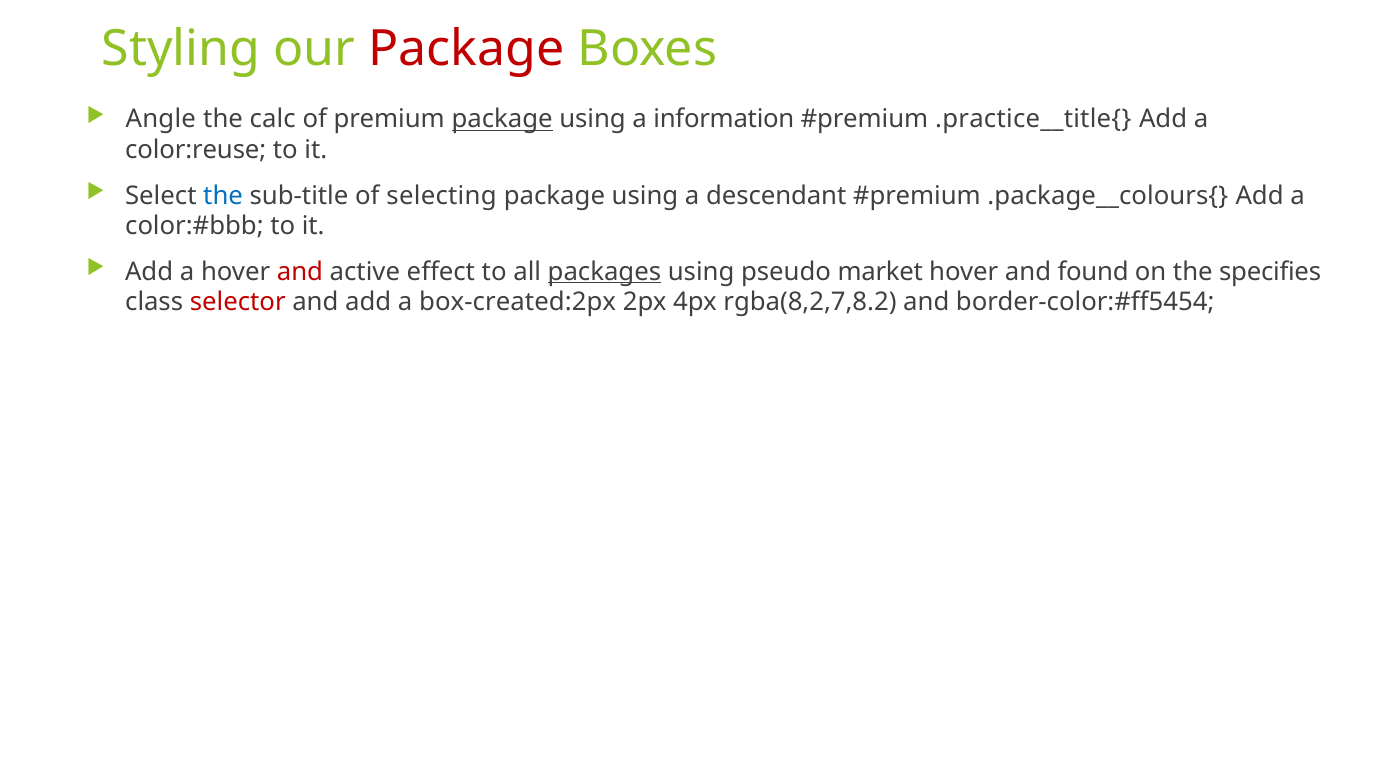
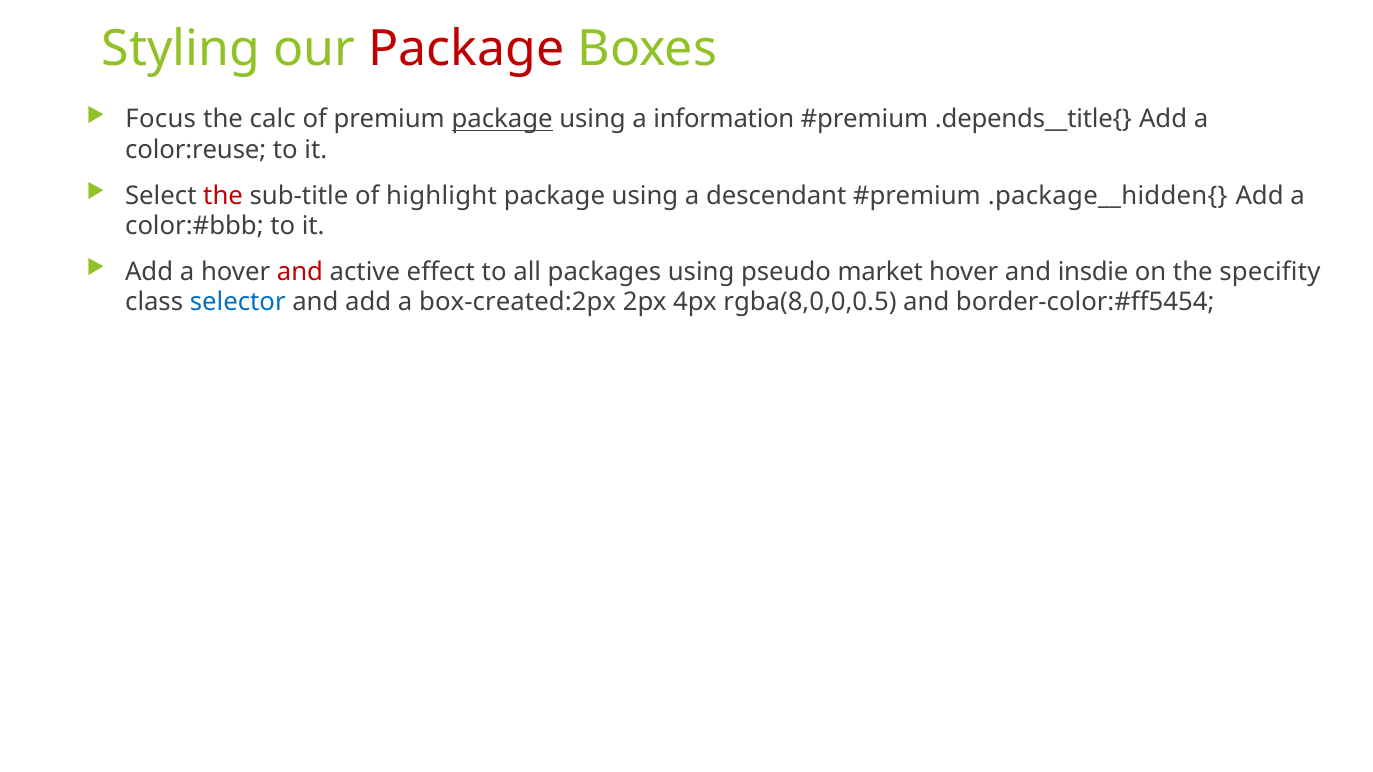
Angle: Angle -> Focus
.practice__title{: .practice__title{ -> .depends__title{
the at (223, 196) colour: blue -> red
selecting: selecting -> highlight
.package__colours{: .package__colours{ -> .package__hidden{
packages underline: present -> none
found: found -> insdie
specifies: specifies -> specifity
selector colour: red -> blue
rgba(8,2,7,8.2: rgba(8,2,7,8.2 -> rgba(8,0,0,0.5
